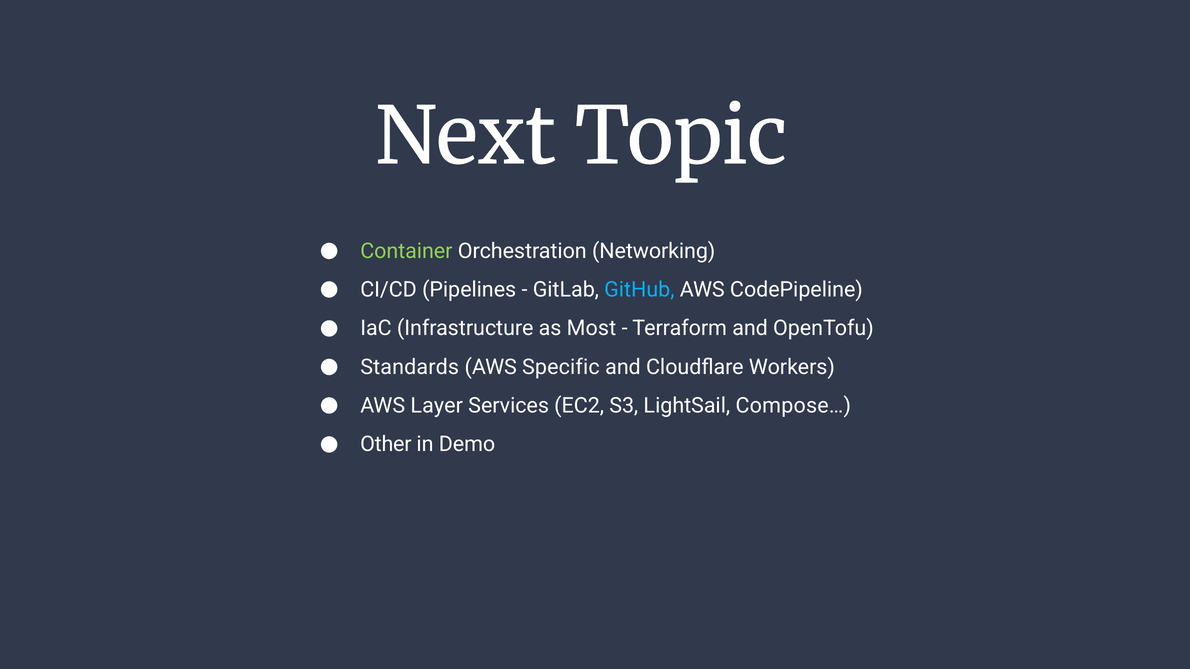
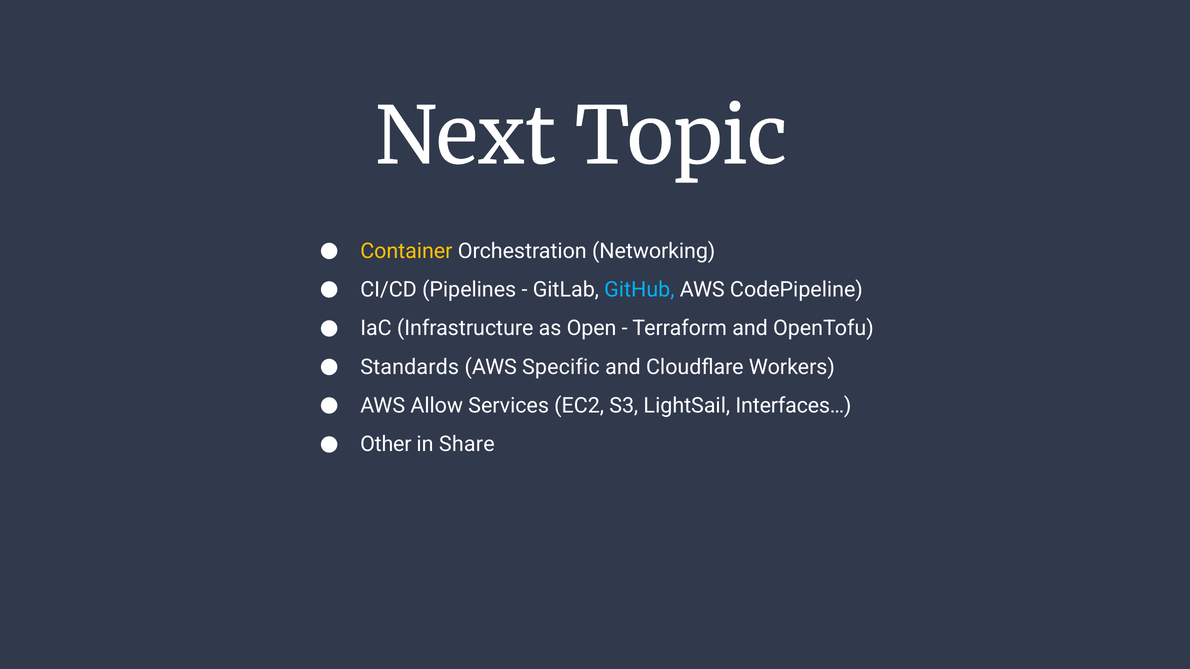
Container colour: light green -> yellow
Most: Most -> Open
Layer: Layer -> Allow
Compose…: Compose… -> Interfaces…
Demo: Demo -> Share
